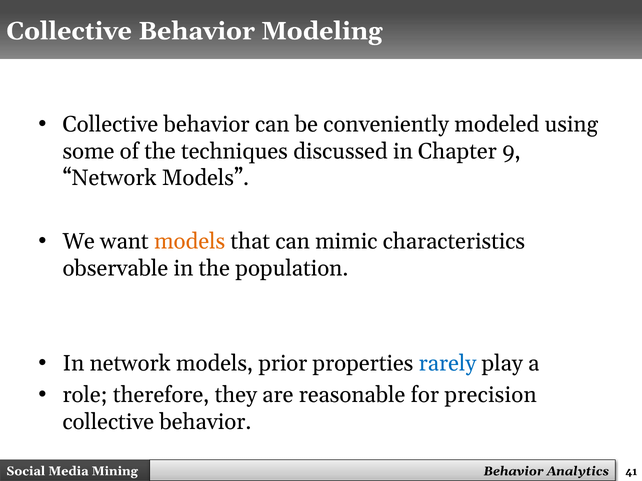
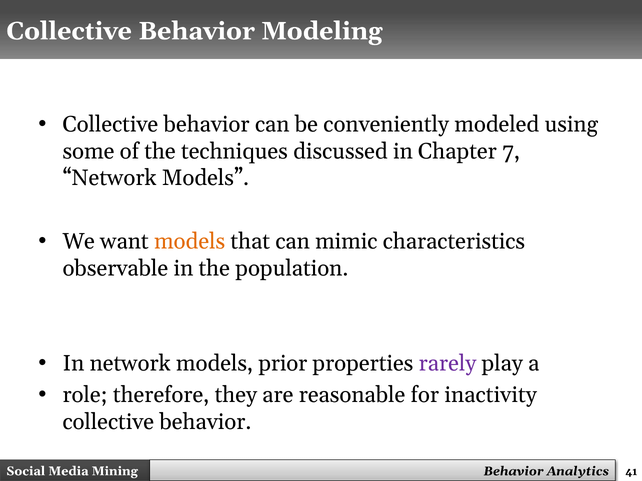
9: 9 -> 7
rarely colour: blue -> purple
precision: precision -> inactivity
